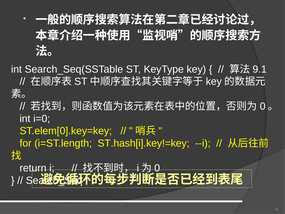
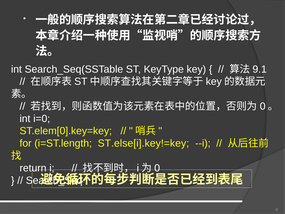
ST.hash[i].key!=key: ST.hash[i].key!=key -> ST.else[i].key!=key
